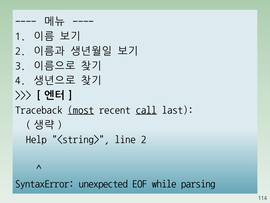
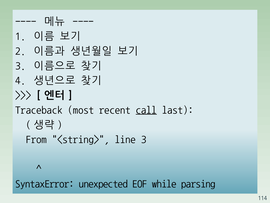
most underline: present -> none
Help: Help -> From
line 2: 2 -> 3
